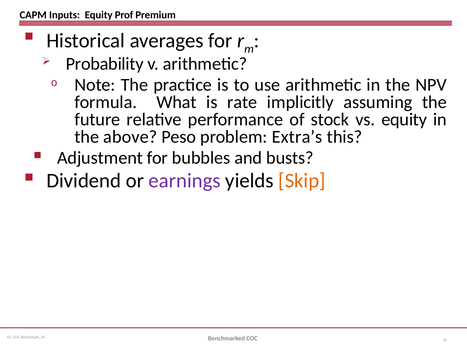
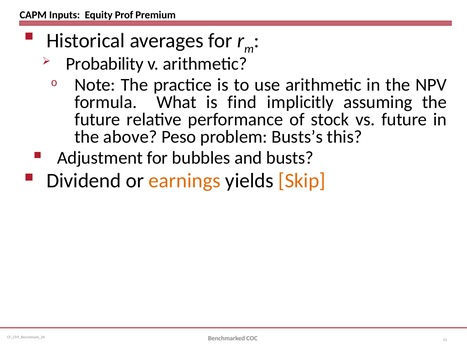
rate: rate -> find
vs equity: equity -> future
Extra’s: Extra’s -> Busts’s
earnings colour: purple -> orange
